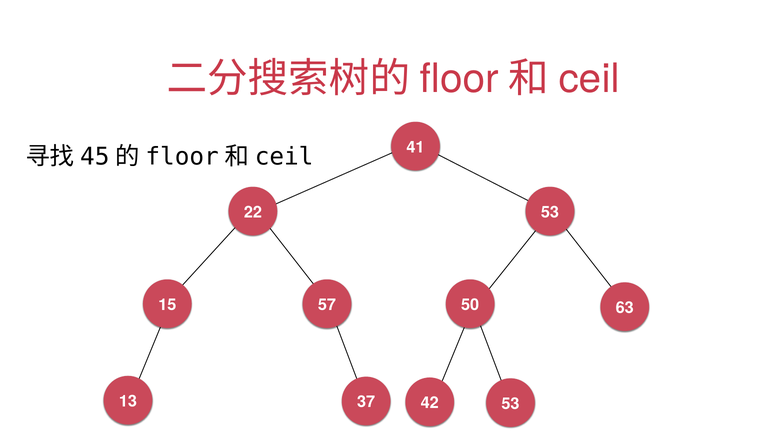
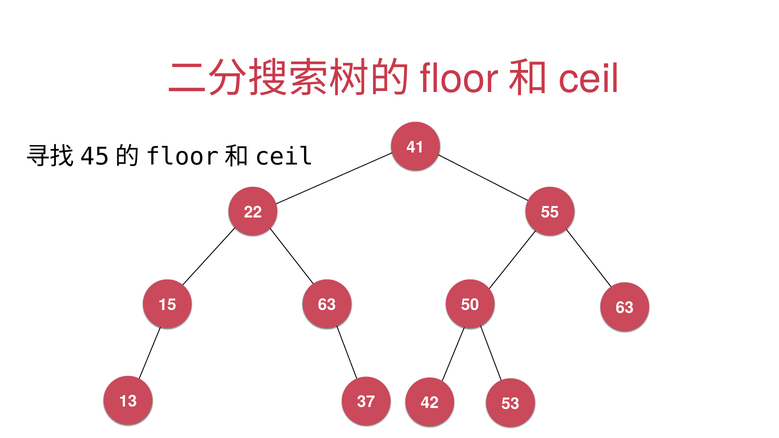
22 53: 53 -> 55
15 57: 57 -> 63
